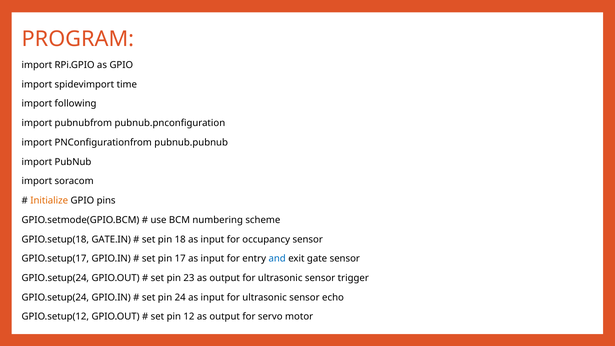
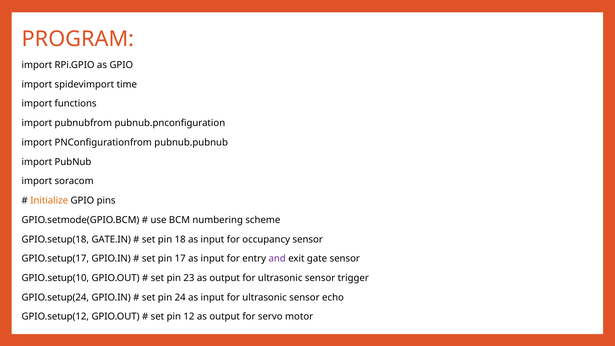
following: following -> functions
and colour: blue -> purple
GPIO.setup(24 at (55, 278): GPIO.setup(24 -> GPIO.setup(10
